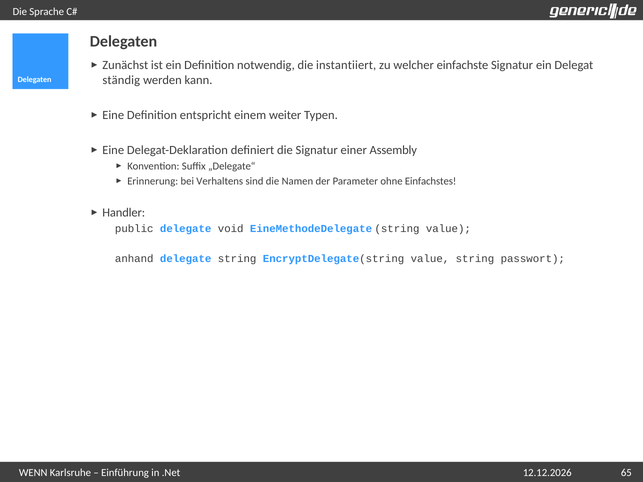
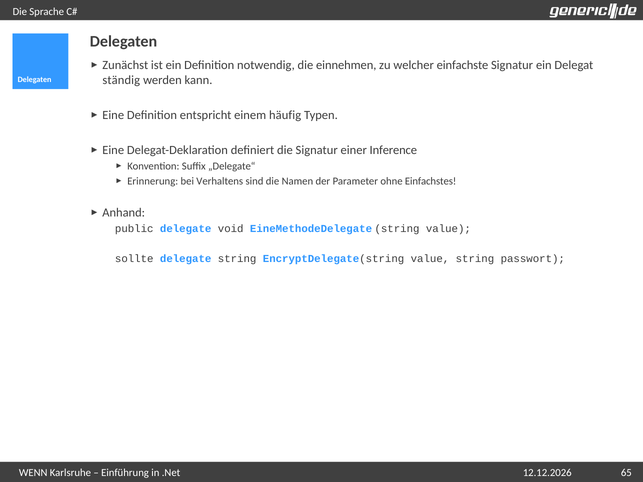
instantiiert: instantiiert -> einnehmen
weiter: weiter -> häufig
Assembly: Assembly -> Inference
Handler: Handler -> Anhand
anhand: anhand -> sollte
